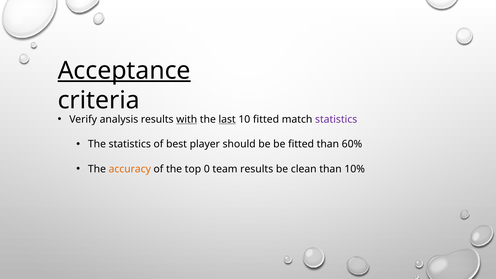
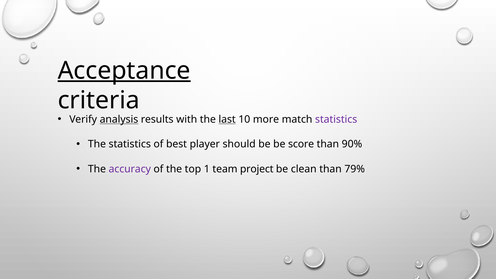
analysis underline: none -> present
with underline: present -> none
10 fitted: fitted -> more
be fitted: fitted -> score
60%: 60% -> 90%
accuracy colour: orange -> purple
0: 0 -> 1
team results: results -> project
10%: 10% -> 79%
